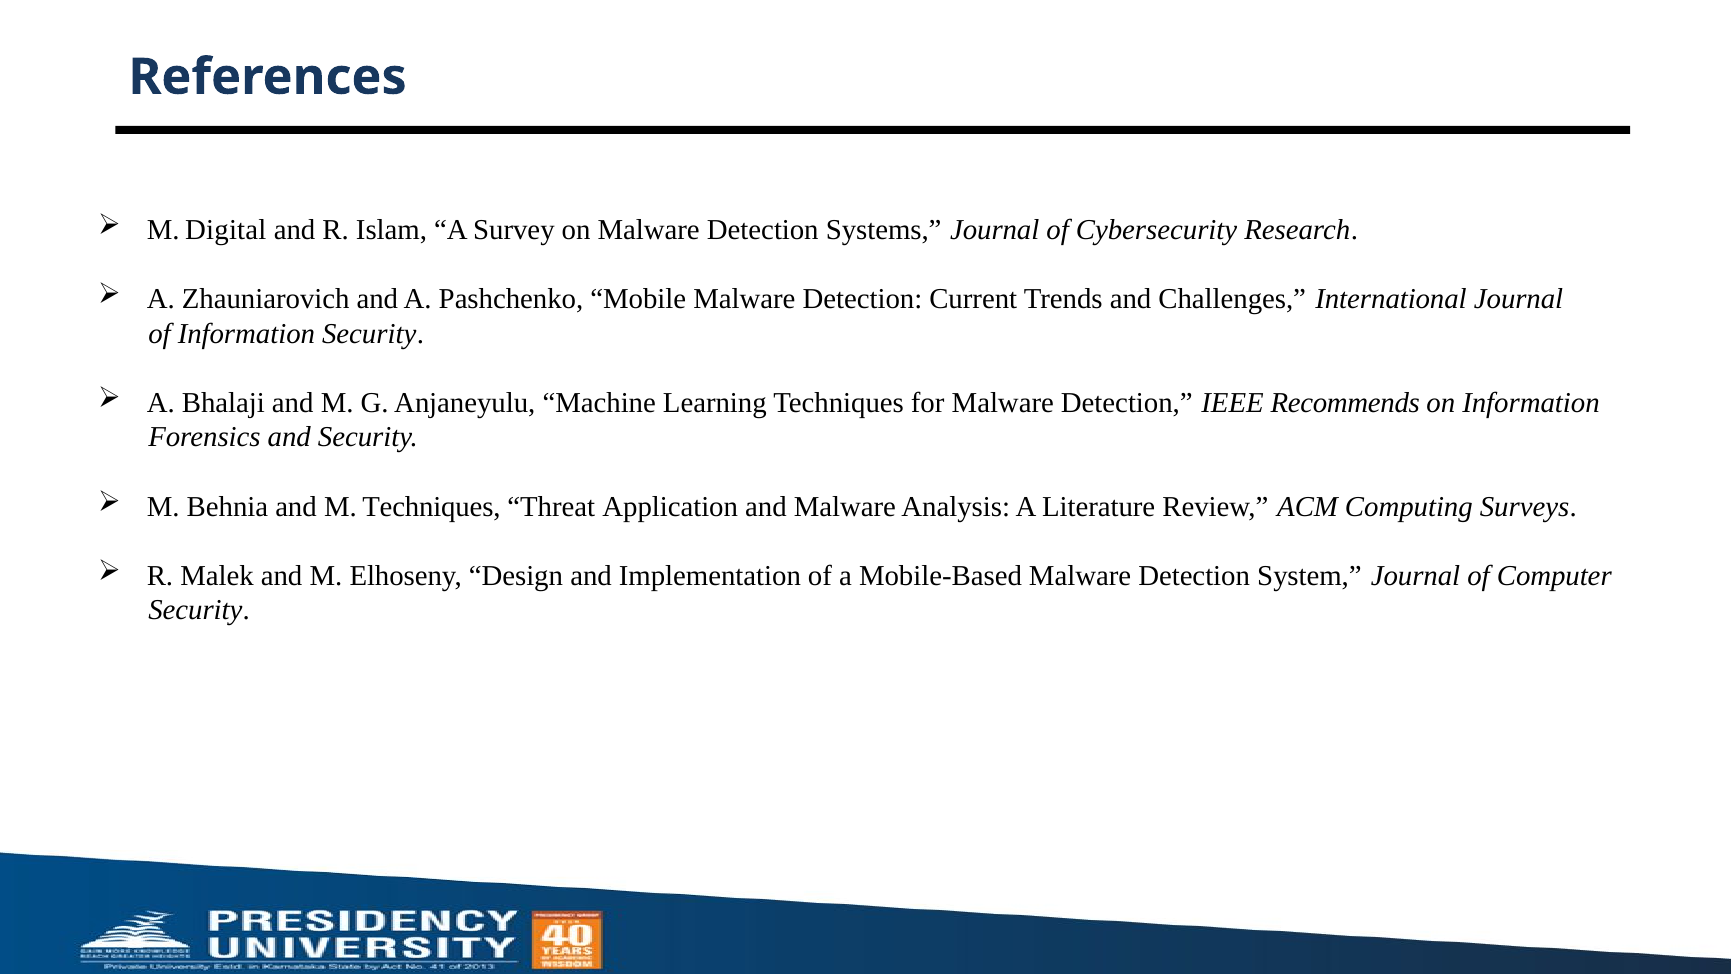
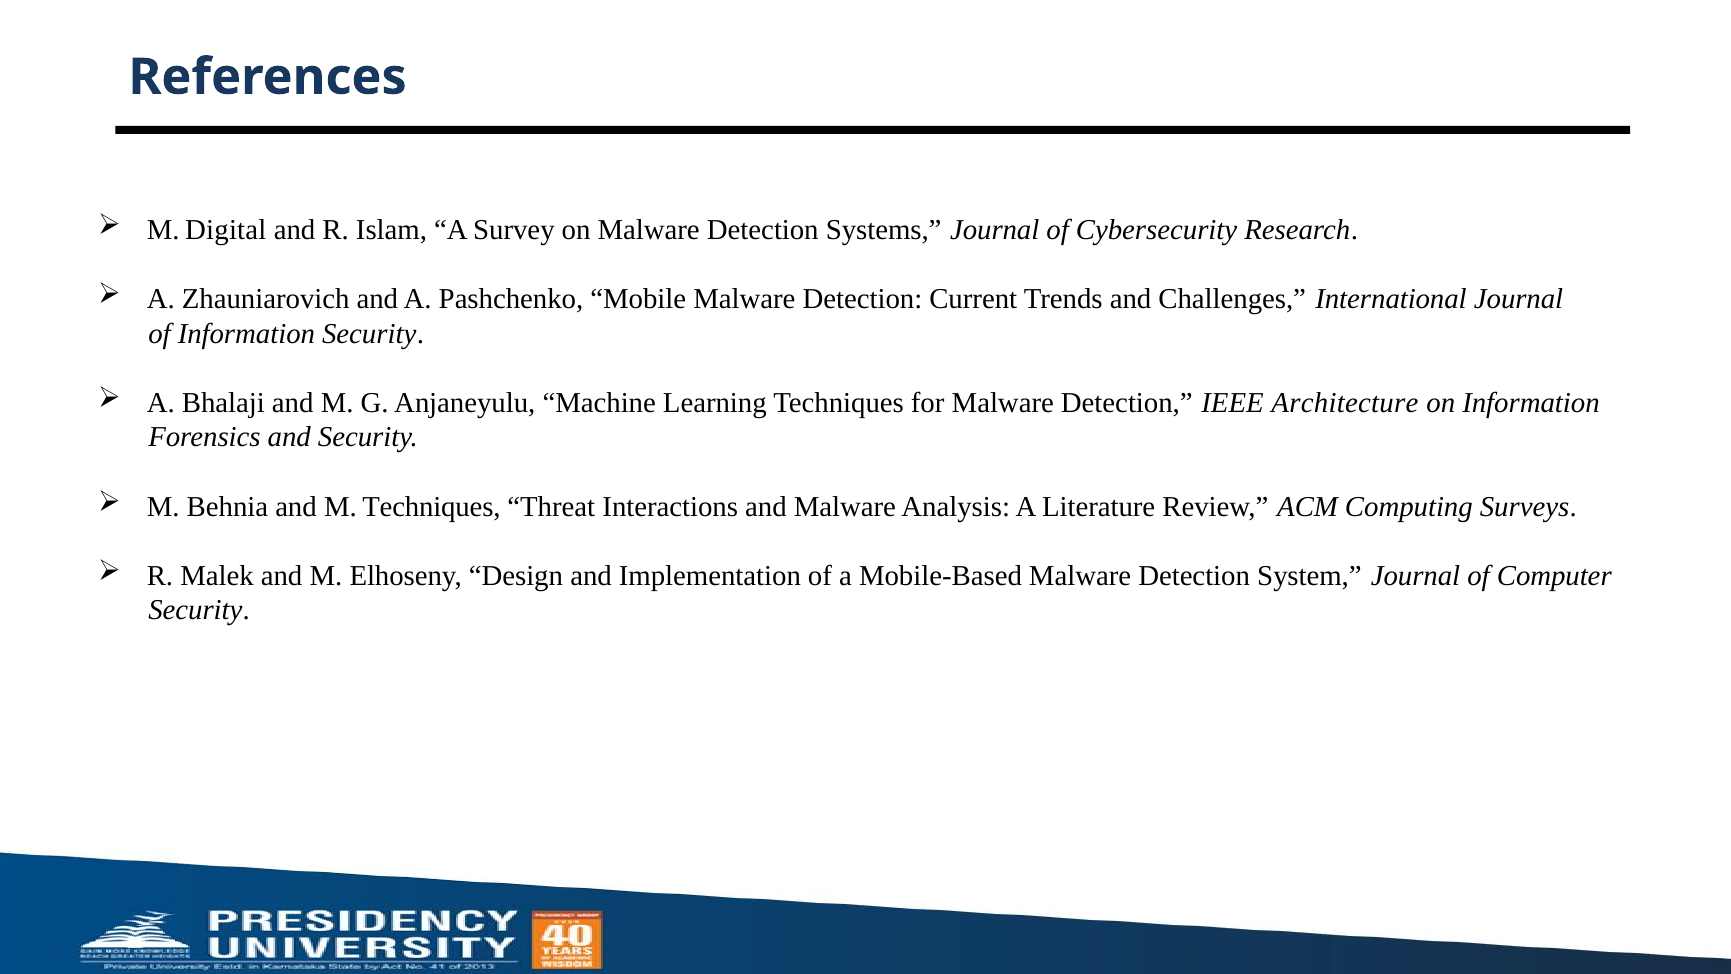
Recommends: Recommends -> Architecture
Application: Application -> Interactions
